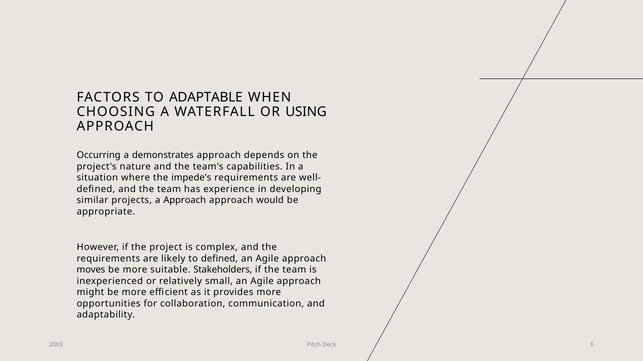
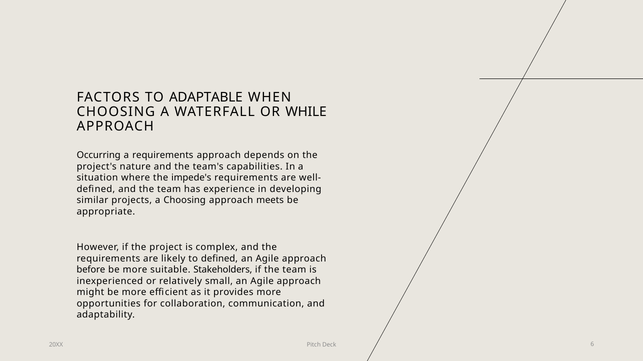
USING: USING -> WHILE
a demonstrates: demonstrates -> requirements
a Approach: Approach -> Choosing
would: would -> meets
moves: moves -> before
